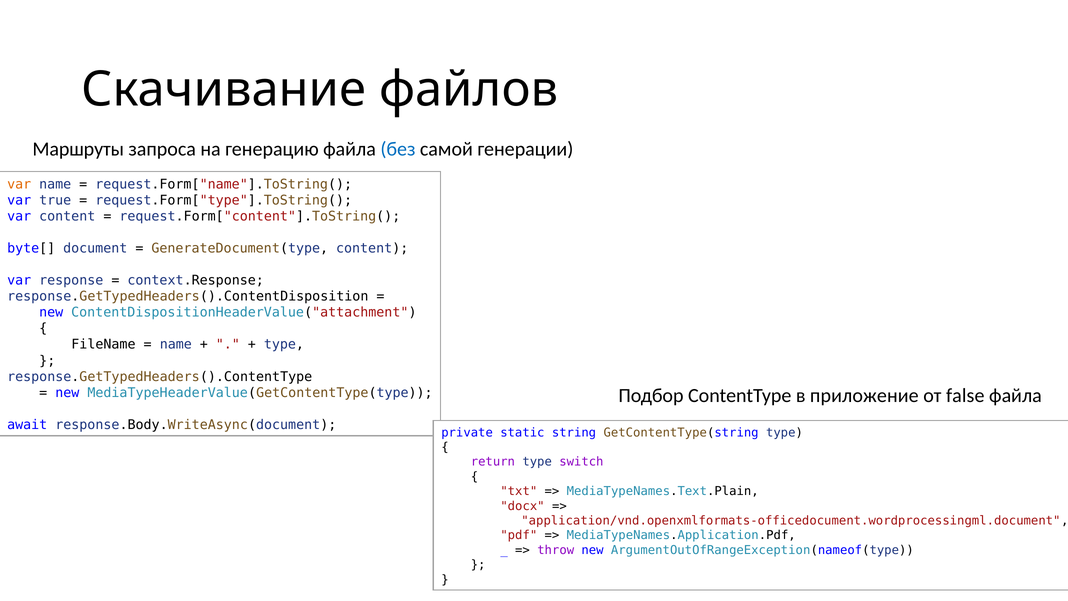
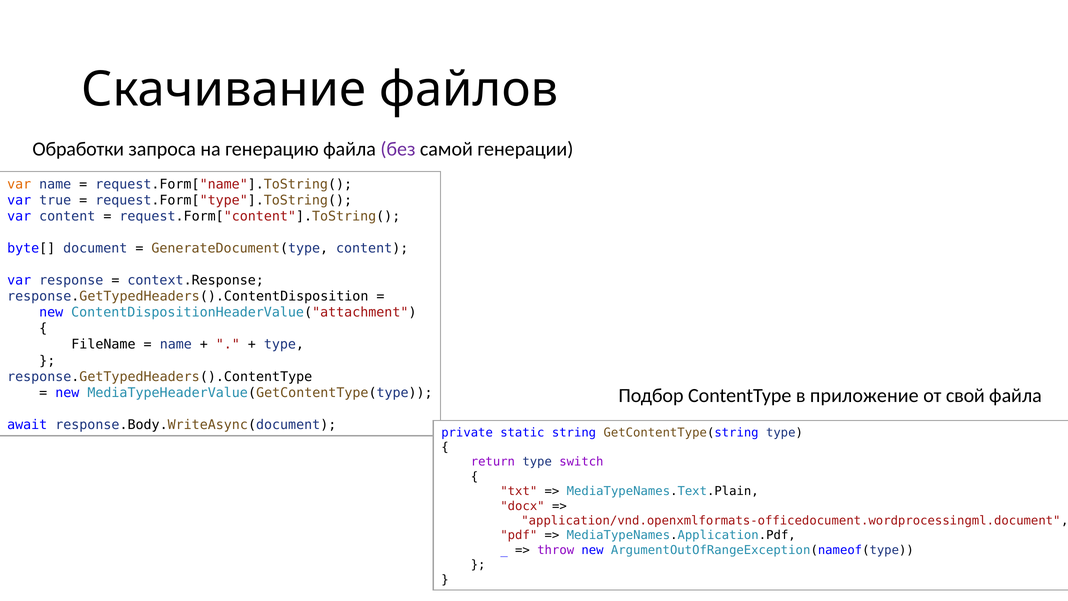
Маршруты: Маршруты -> Обработки
без colour: blue -> purple
false: false -> свой
